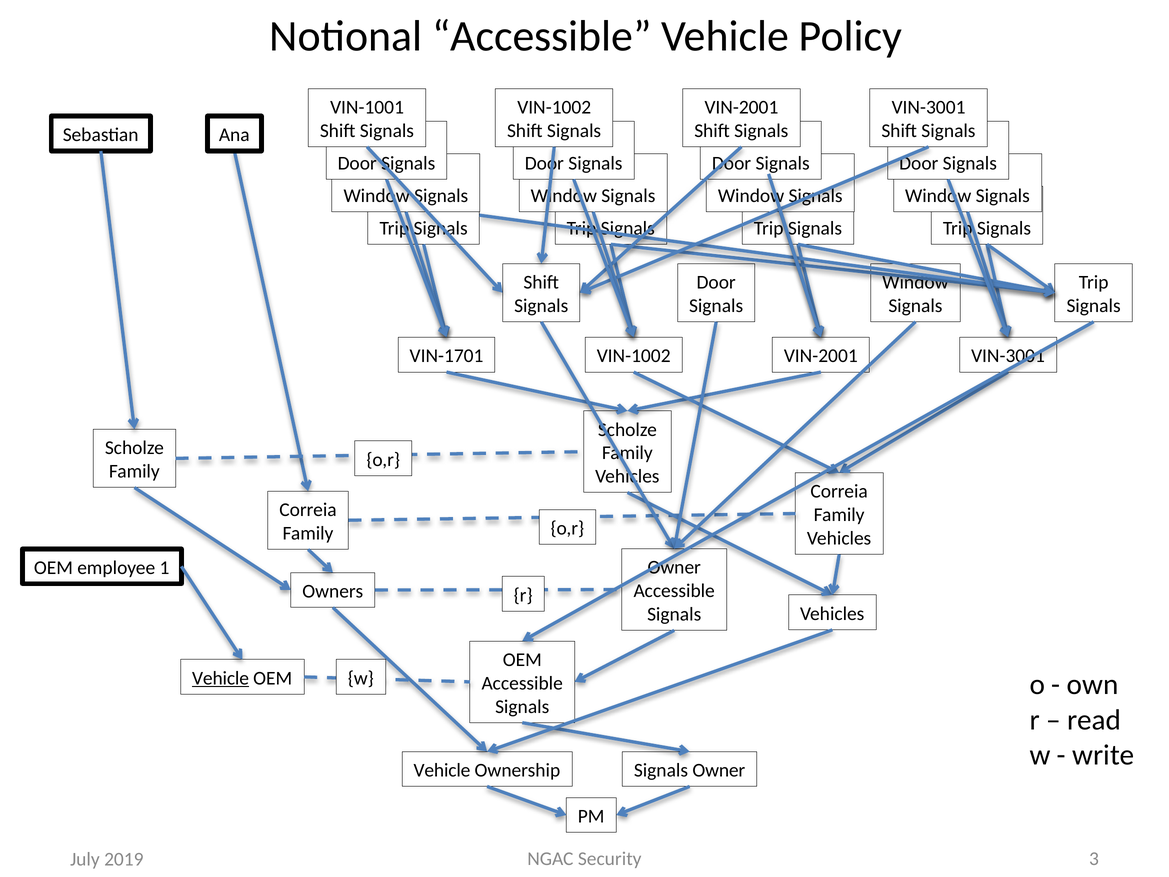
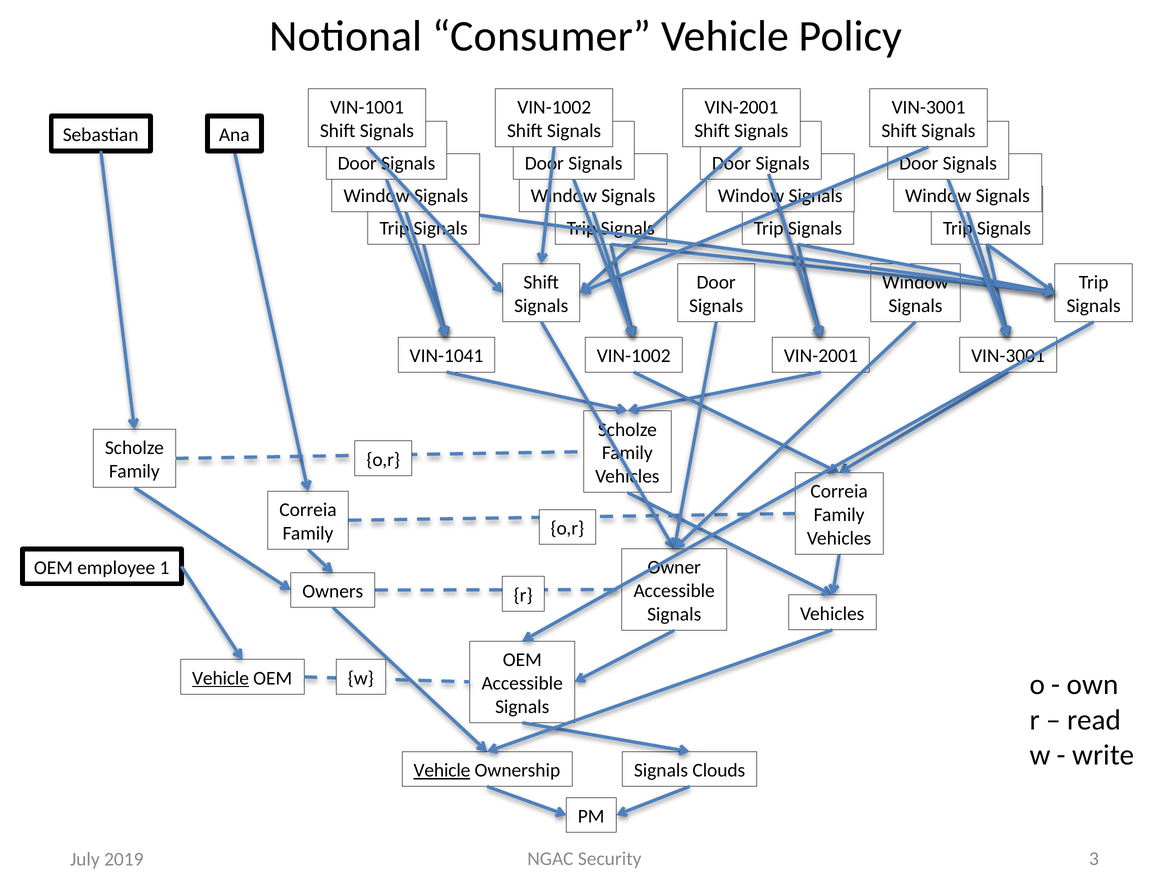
Notional Accessible: Accessible -> Consumer
VIN-1701: VIN-1701 -> VIN-1041
Vehicle at (442, 770) underline: none -> present
Owner at (719, 770): Owner -> Clouds
